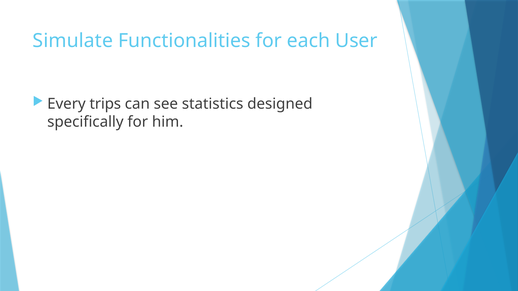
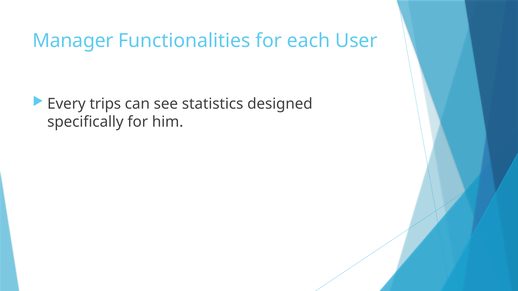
Simulate: Simulate -> Manager
